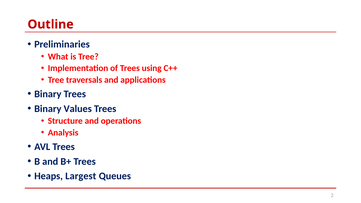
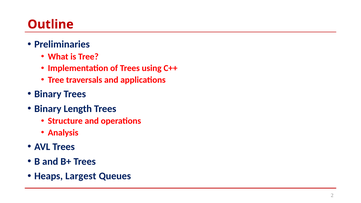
Values: Values -> Length
